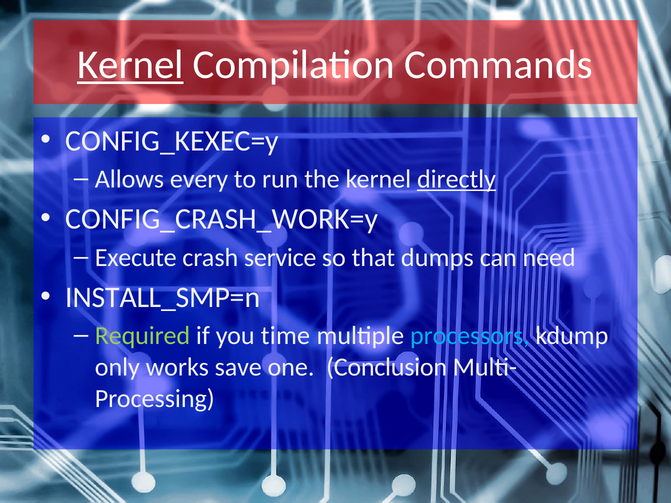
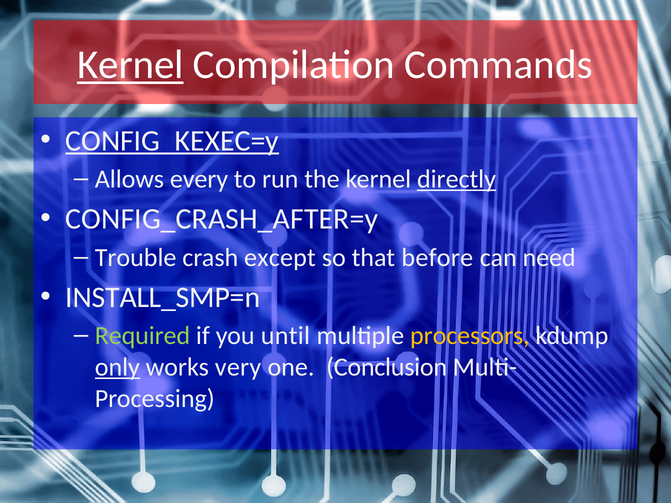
CONFIG_KEXEC=y underline: none -> present
CONFIG_CRASH_WORK=y: CONFIG_CRASH_WORK=y -> CONFIG_CRASH_AFTER=y
Execute: Execute -> Trouble
service: service -> except
dumps: dumps -> before
time: time -> until
processors colour: light blue -> yellow
only underline: none -> present
save: save -> very
